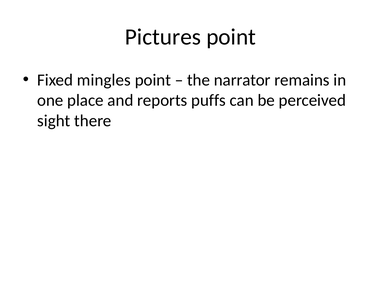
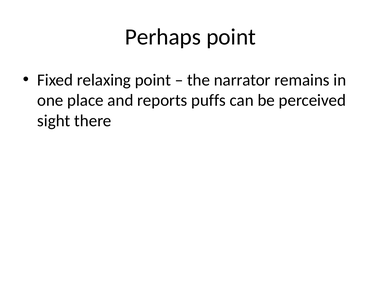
Pictures: Pictures -> Perhaps
mingles: mingles -> relaxing
